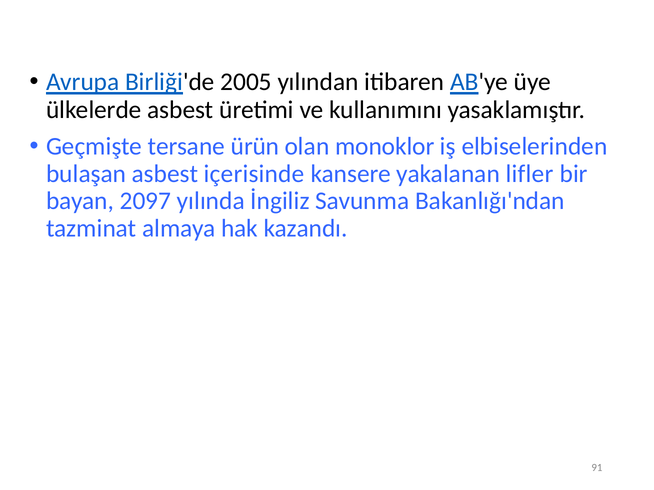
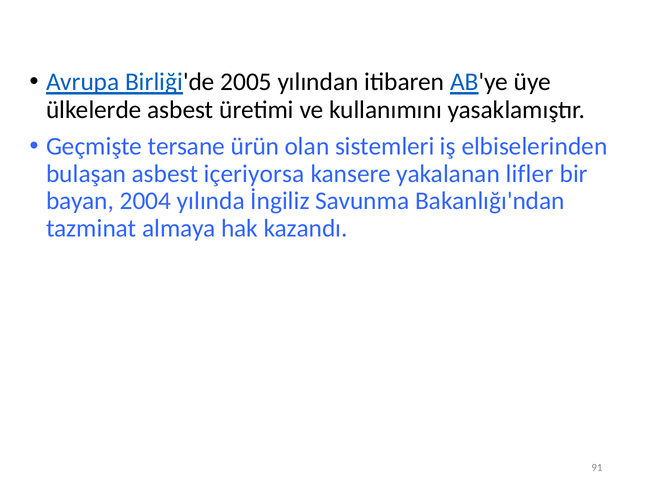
monoklor: monoklor -> sistemleri
içerisinde: içerisinde -> içeriyorsa
2097: 2097 -> 2004
